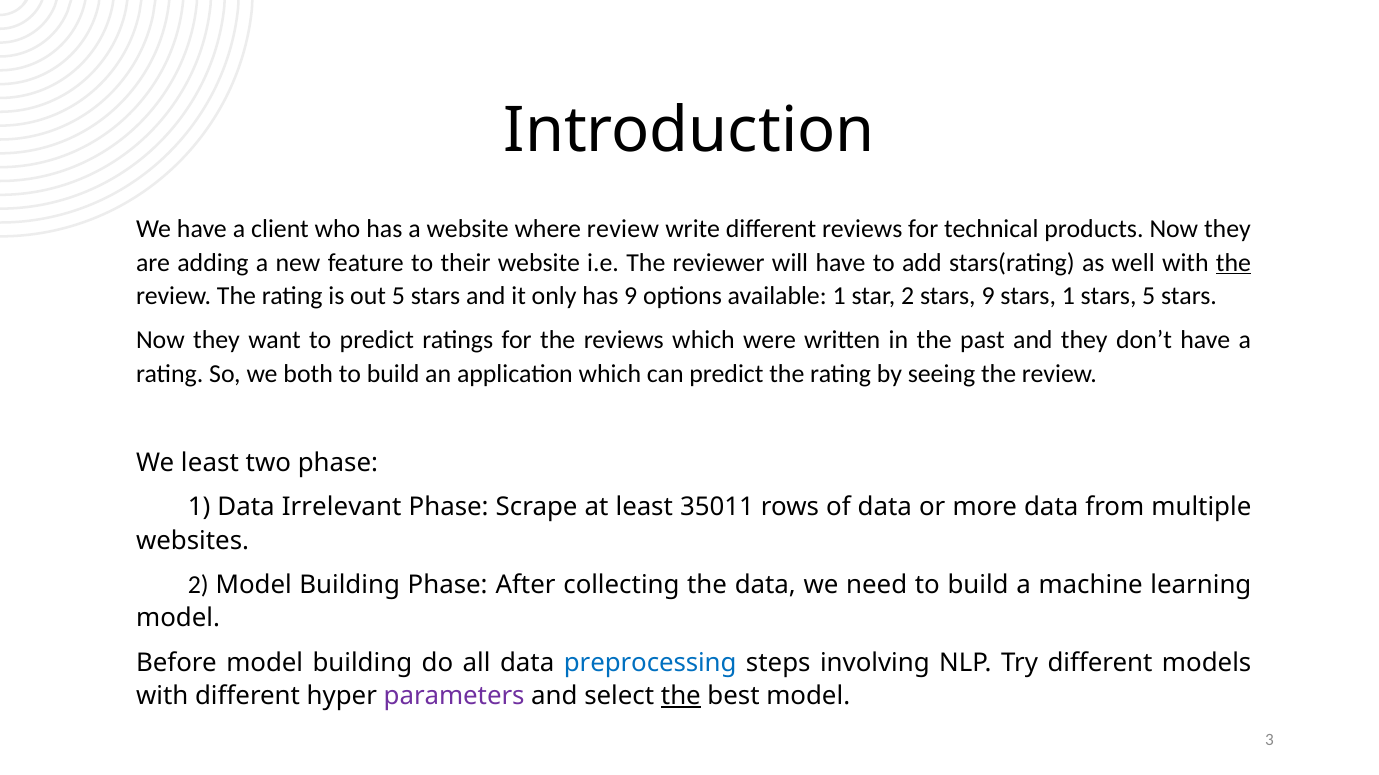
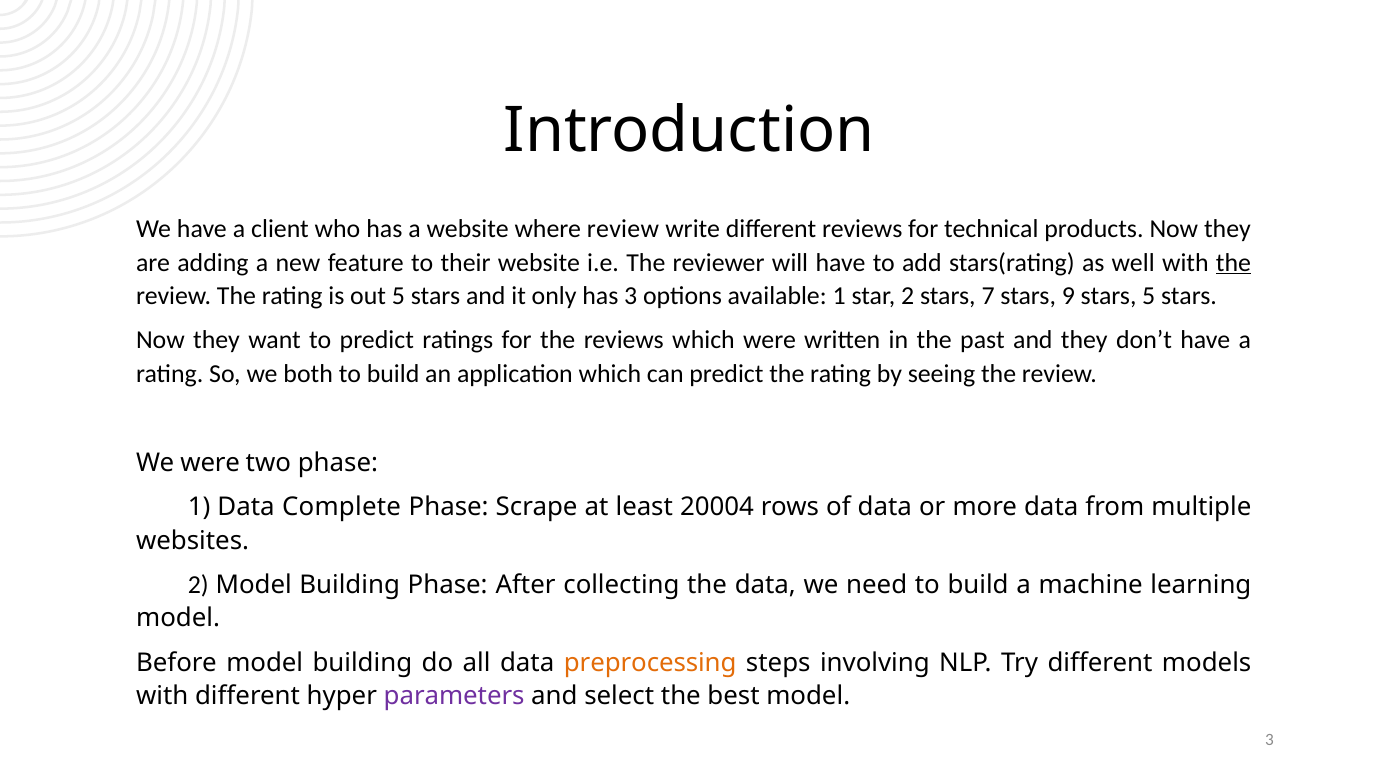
has 9: 9 -> 3
stars 9: 9 -> 7
stars 1: 1 -> 9
We least: least -> were
Irrelevant: Irrelevant -> Complete
35011: 35011 -> 20004
preprocessing colour: blue -> orange
the at (681, 697) underline: present -> none
